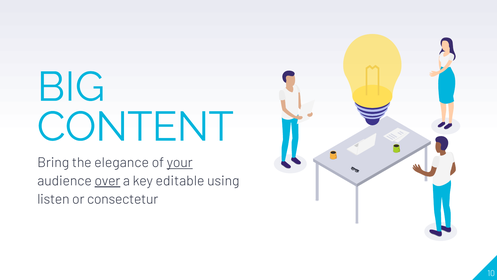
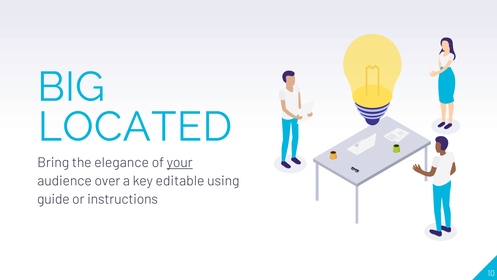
CONTENT: CONTENT -> LOCATED
over underline: present -> none
listen: listen -> guide
consectetur: consectetur -> instructions
